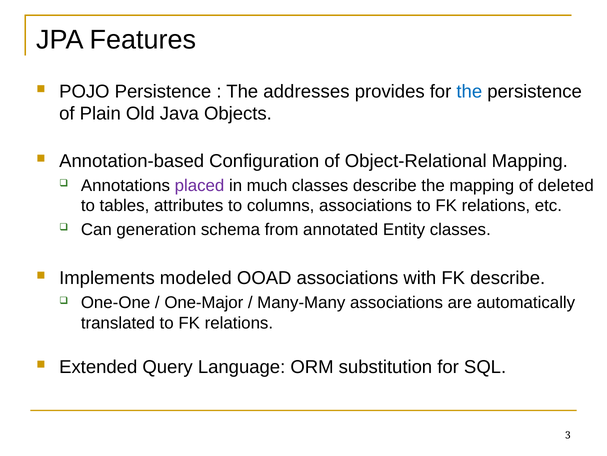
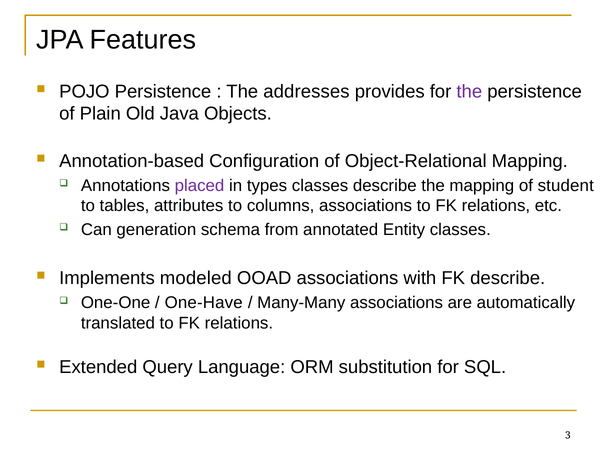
the at (469, 91) colour: blue -> purple
much: much -> types
deleted: deleted -> student
One-Major: One-Major -> One-Have
